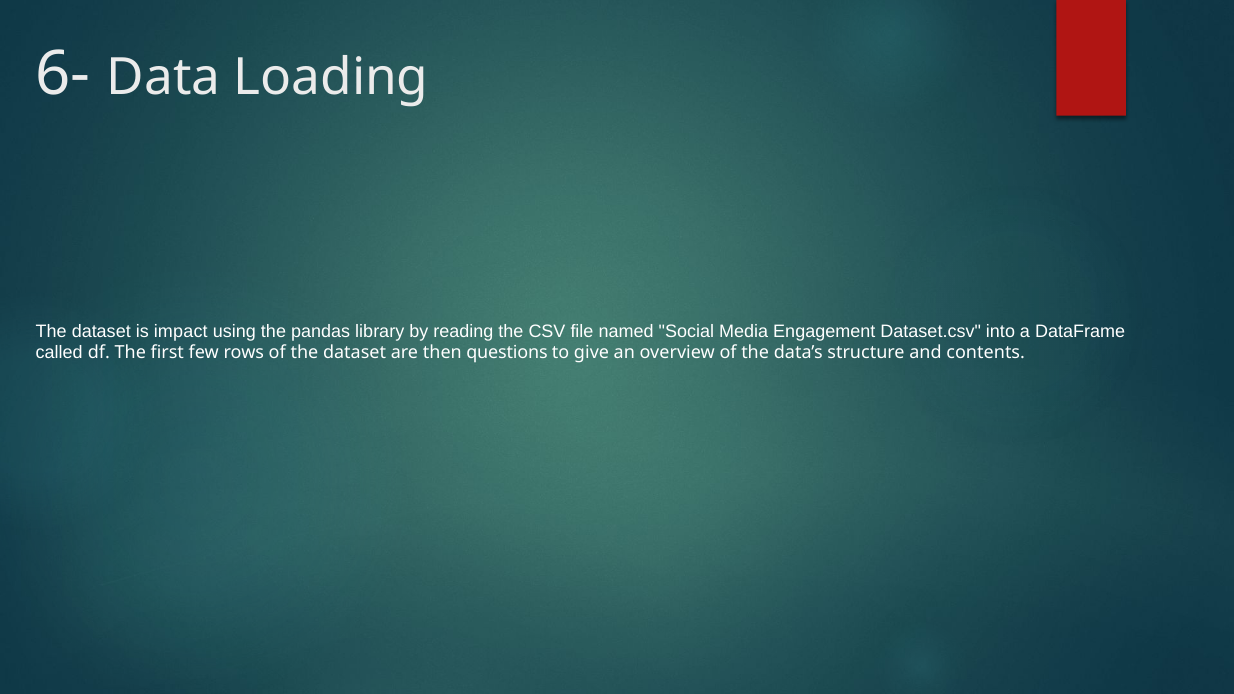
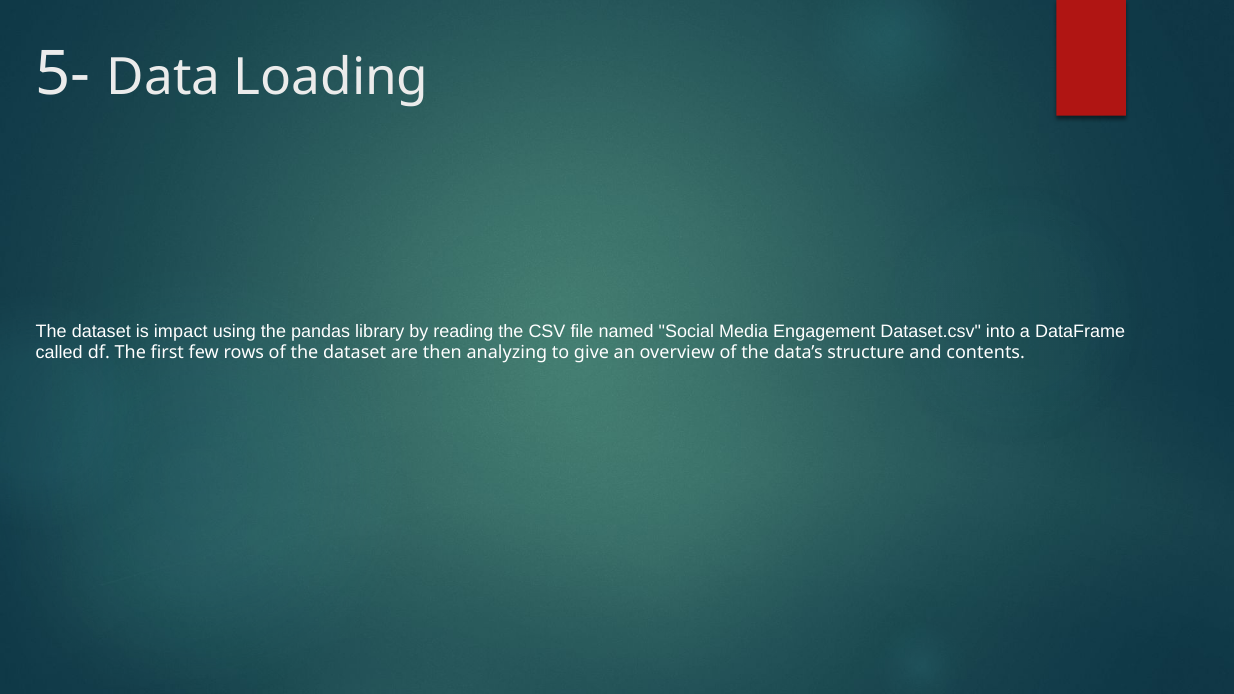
6-: 6- -> 5-
questions: questions -> analyzing
